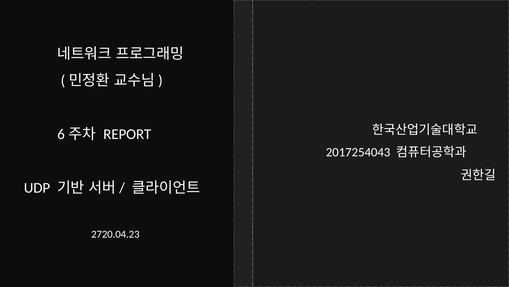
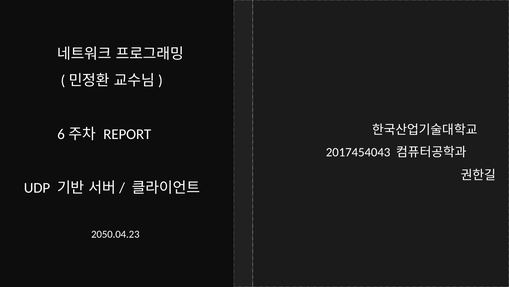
2017254043: 2017254043 -> 2017454043
2720.04.23: 2720.04.23 -> 2050.04.23
